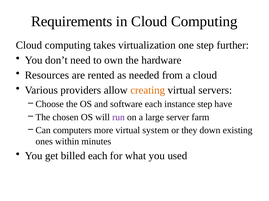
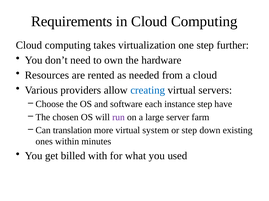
creating colour: orange -> blue
computers: computers -> translation
or they: they -> step
billed each: each -> with
